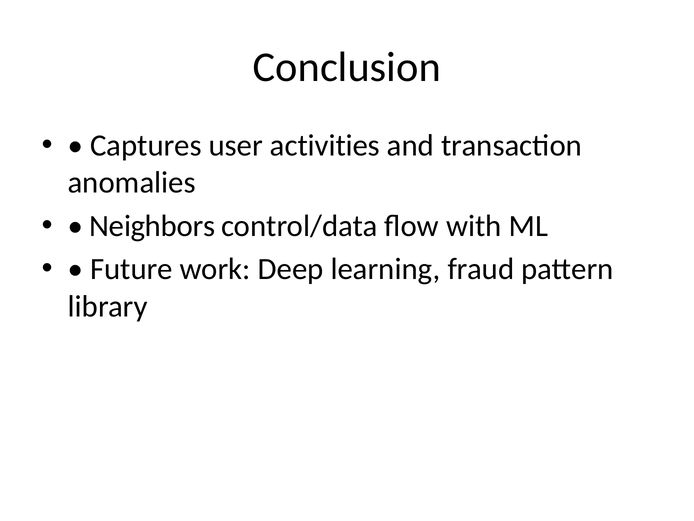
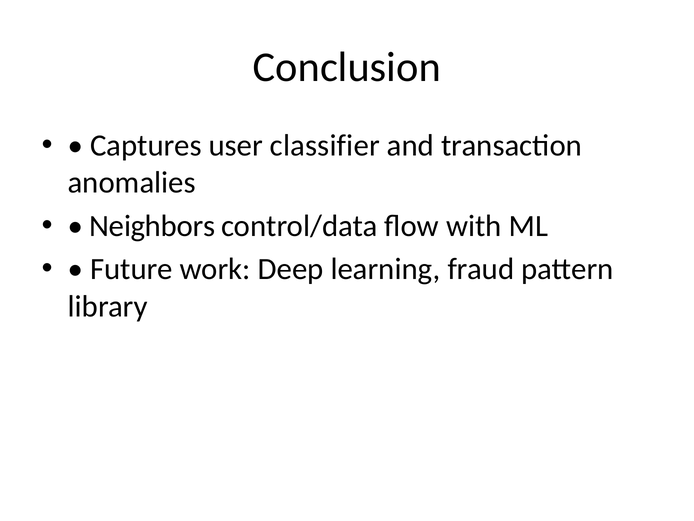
activities: activities -> classifier
